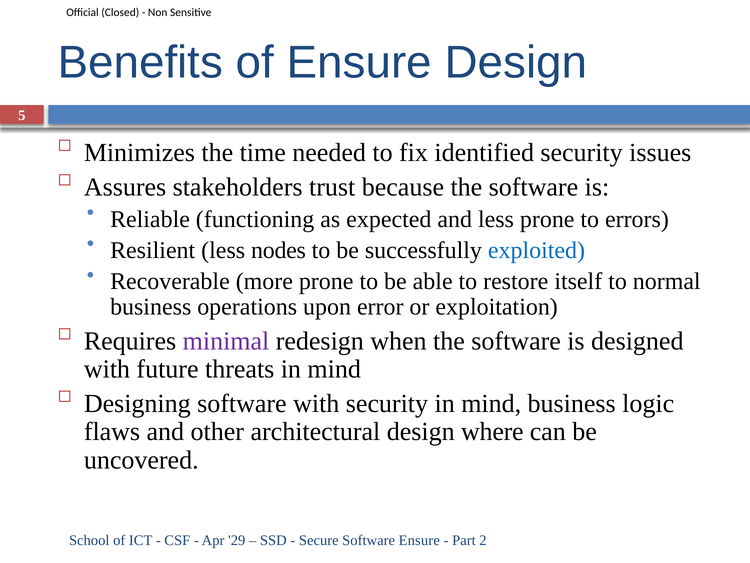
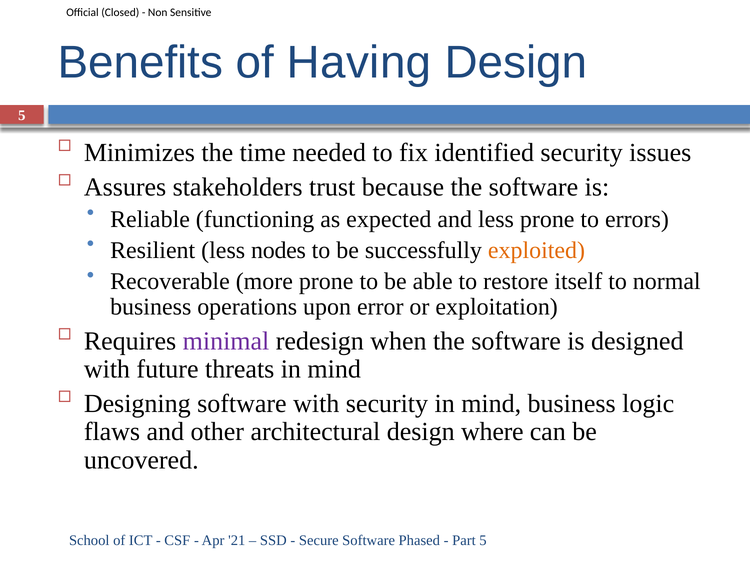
of Ensure: Ensure -> Having
exploited colour: blue -> orange
29: 29 -> 21
Software Ensure: Ensure -> Phased
Part 2: 2 -> 5
